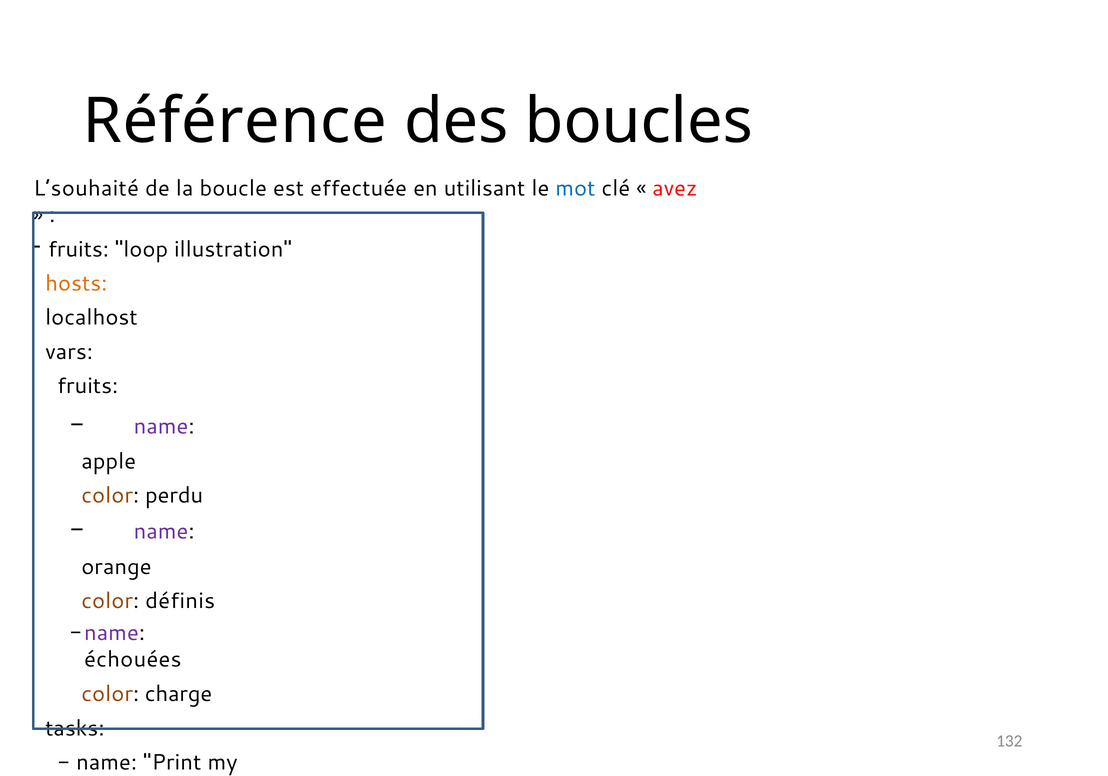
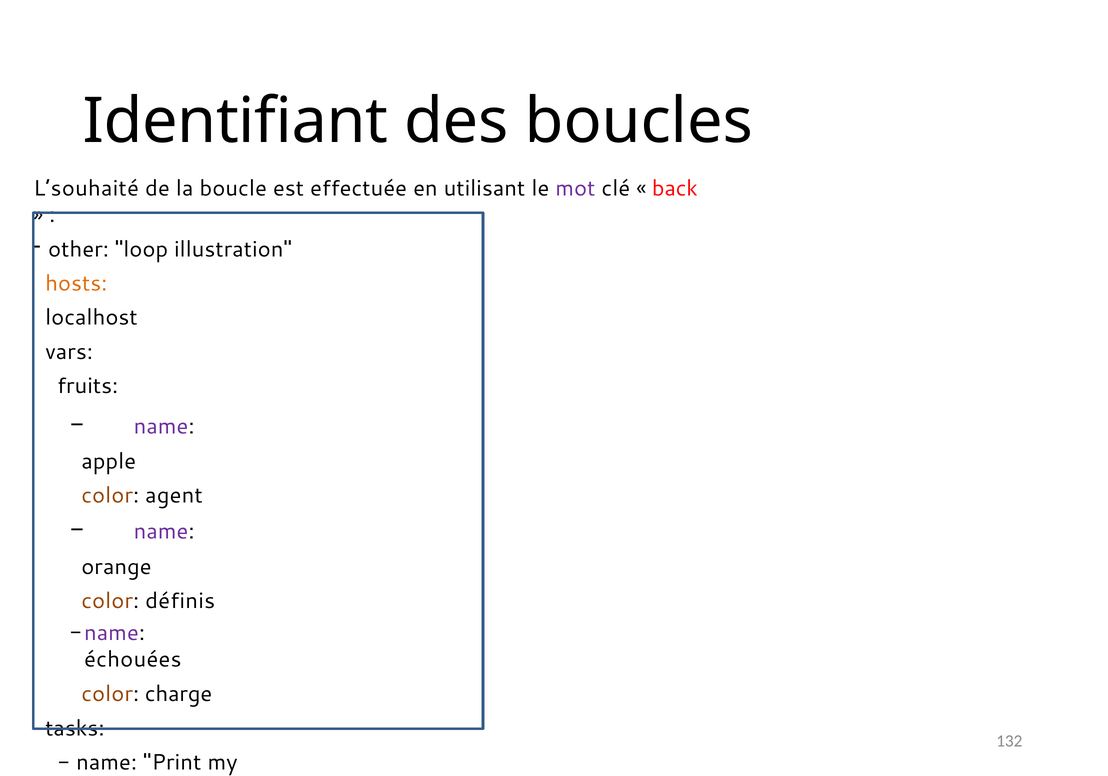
Référence: Référence -> Identifiant
mot colour: blue -> purple
avez: avez -> back
fruits at (79, 249): fruits -> other
perdu: perdu -> agent
